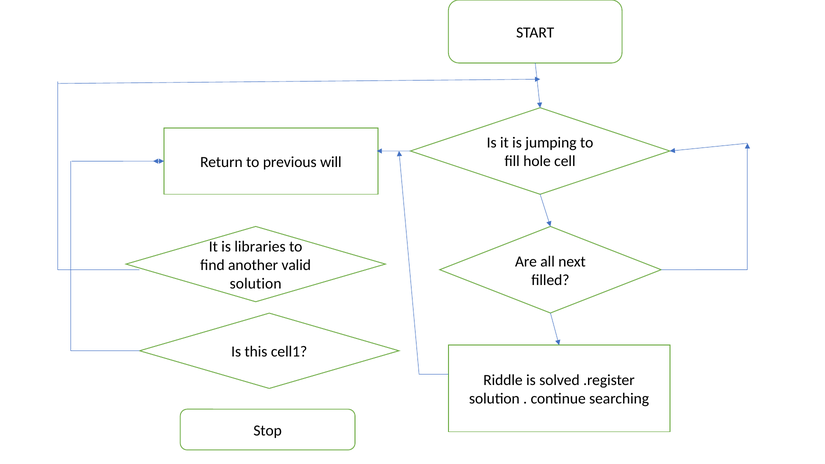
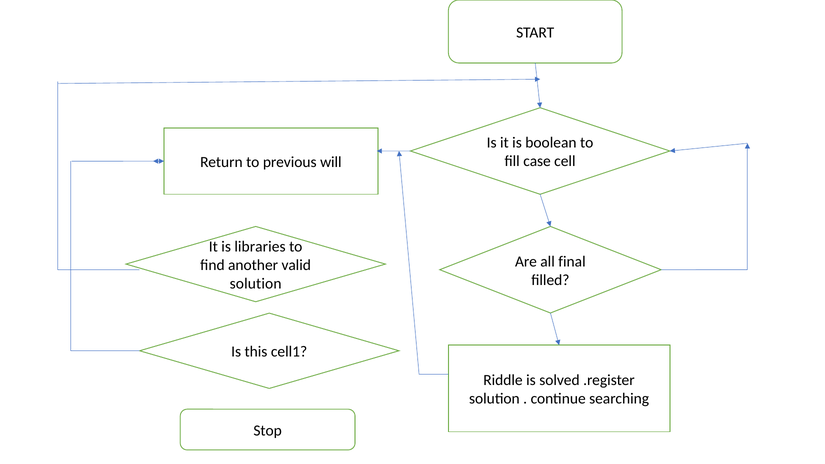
jumping: jumping -> boolean
hole: hole -> case
next: next -> final
